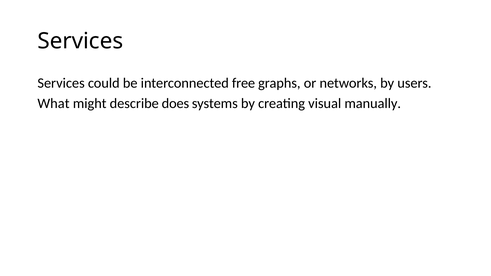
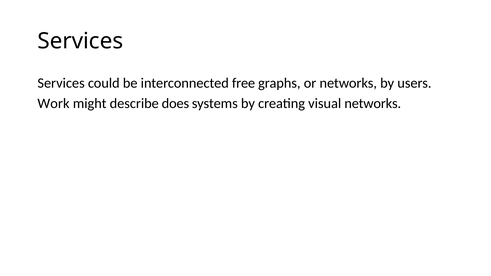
What: What -> Work
visual manually: manually -> networks
